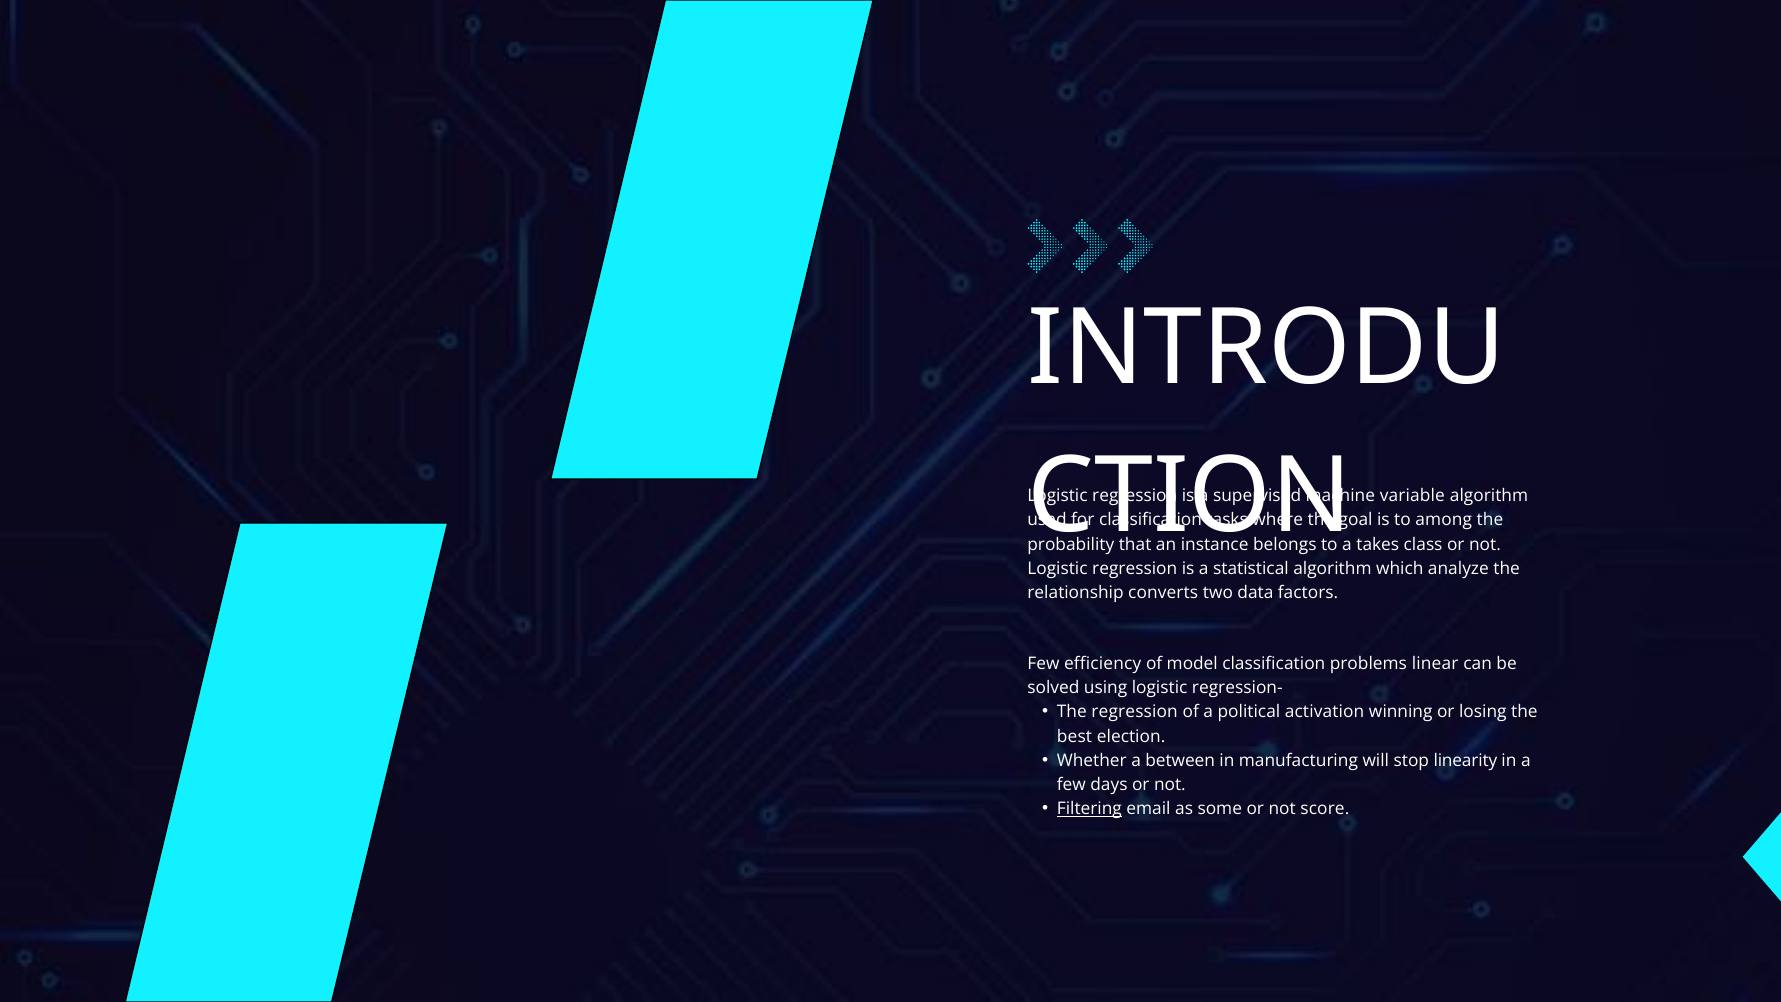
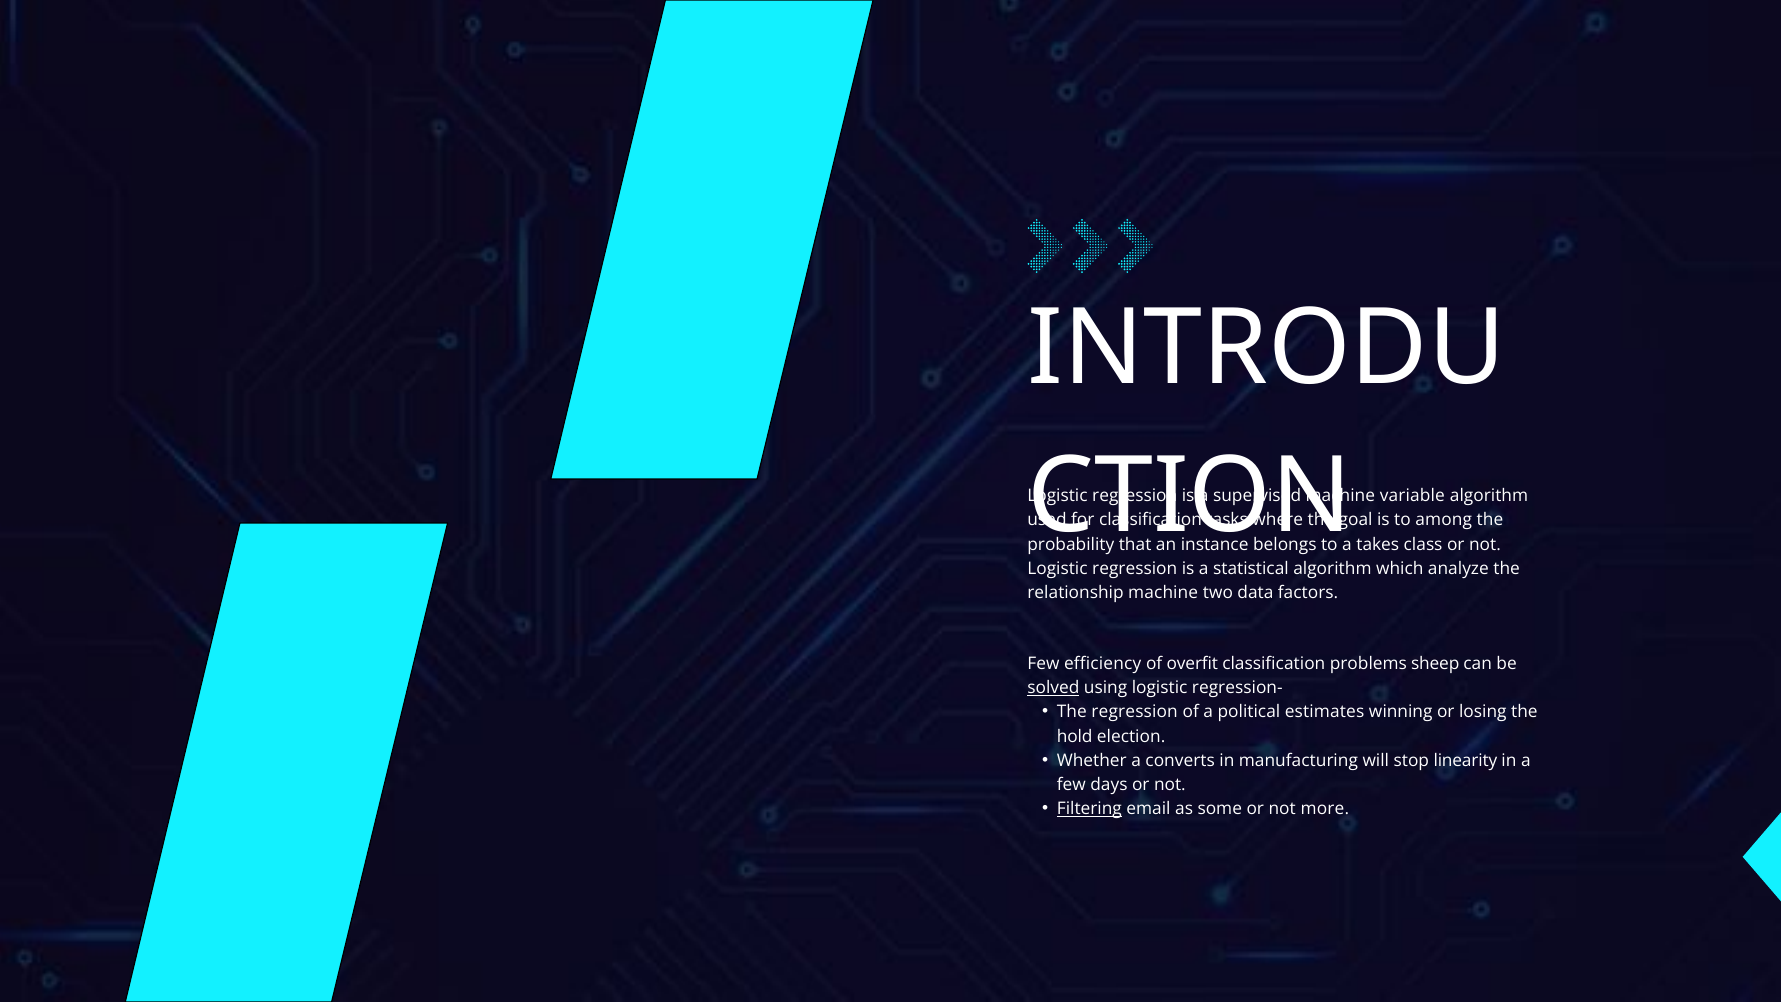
relationship converts: converts -> machine
model: model -> overfit
linear: linear -> sheep
solved underline: none -> present
activation: activation -> estimates
best: best -> hold
between: between -> converts
score: score -> more
